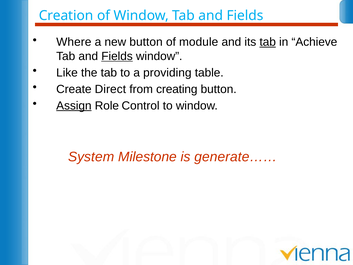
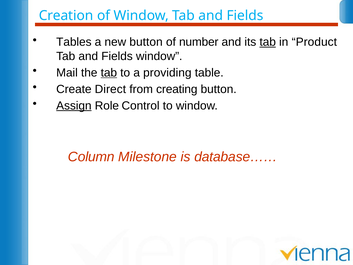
Where: Where -> Tables
module: module -> number
Achieve: Achieve -> Product
Fields at (117, 56) underline: present -> none
Like: Like -> Mail
tab at (109, 73) underline: none -> present
System: System -> Column
generate……: generate…… -> database……
